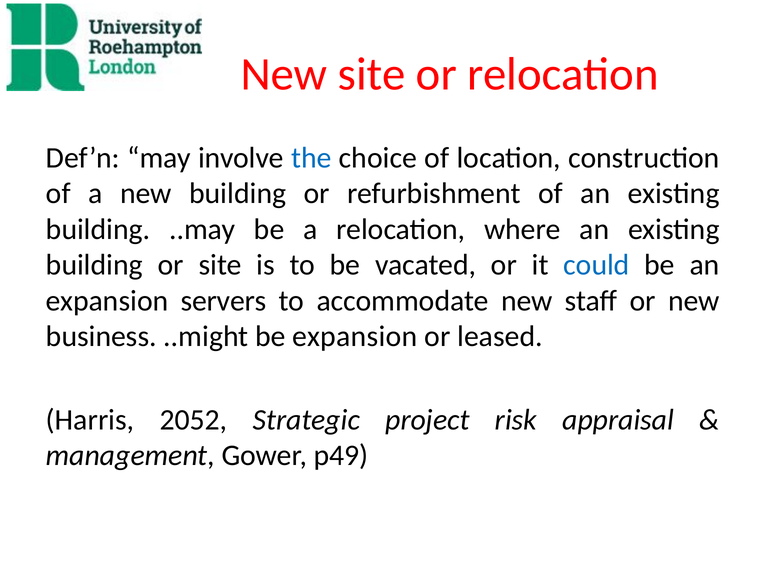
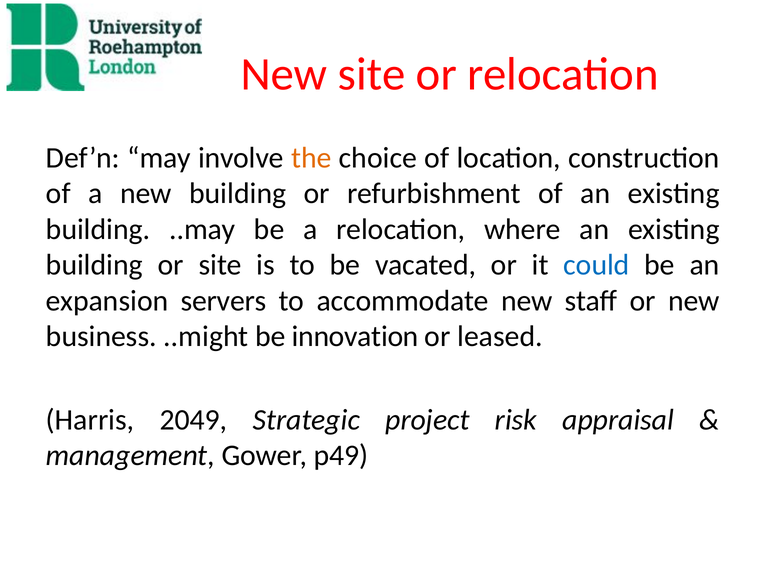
the colour: blue -> orange
be expansion: expansion -> innovation
2052: 2052 -> 2049
